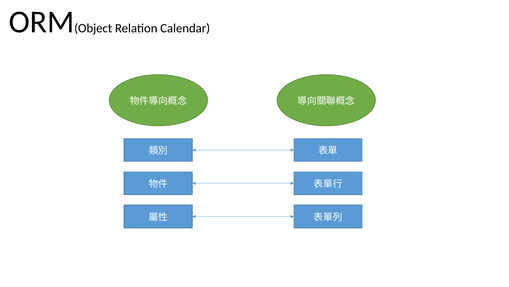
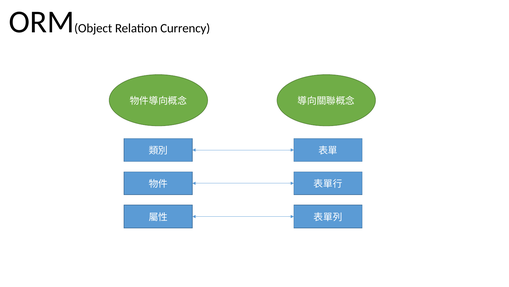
Calendar: Calendar -> Currency
